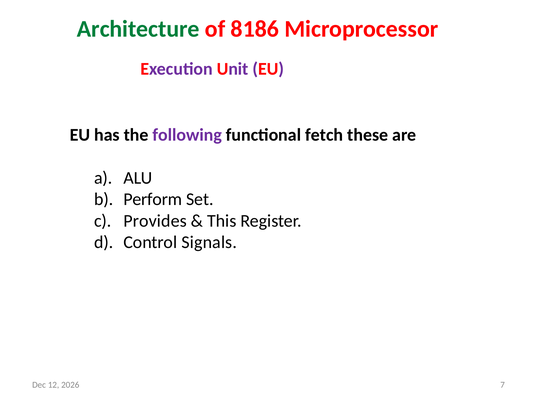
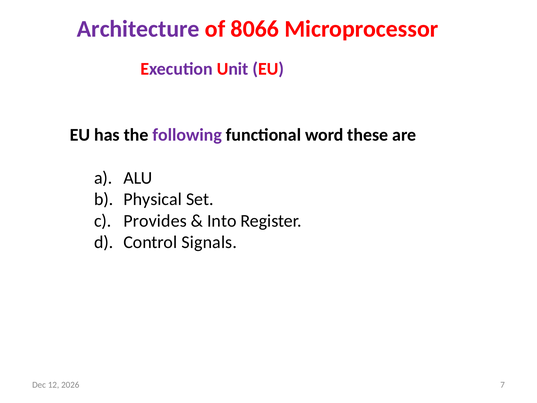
Architecture colour: green -> purple
8186: 8186 -> 8066
fetch: fetch -> word
Perform: Perform -> Physical
This: This -> Into
